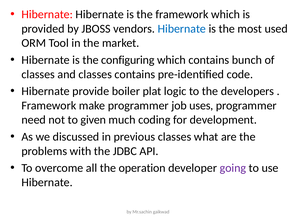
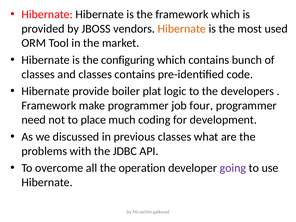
Hibernate at (182, 29) colour: blue -> orange
uses: uses -> four
given: given -> place
